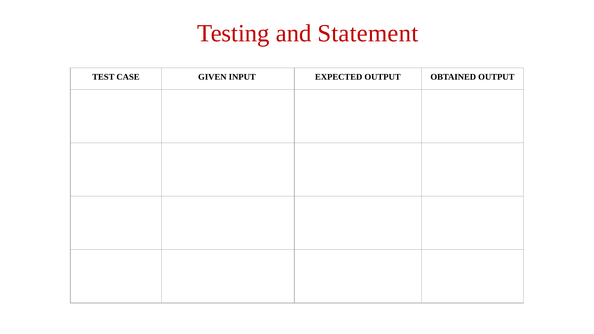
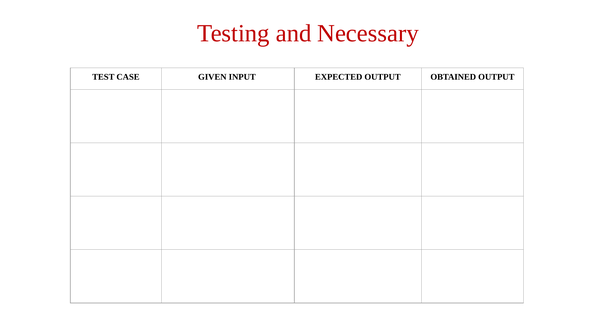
Statement: Statement -> Necessary
